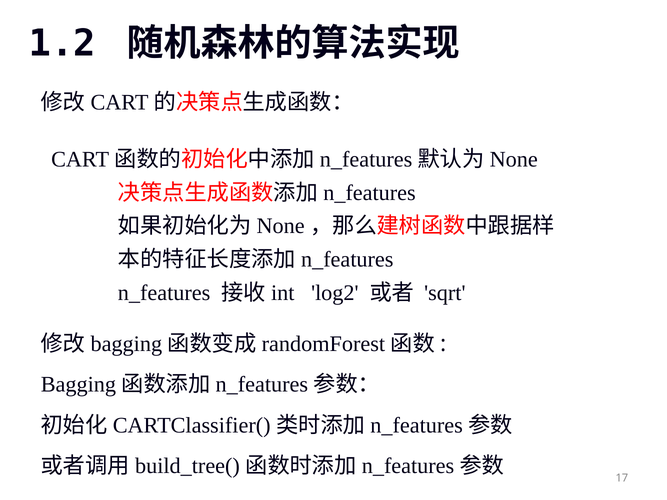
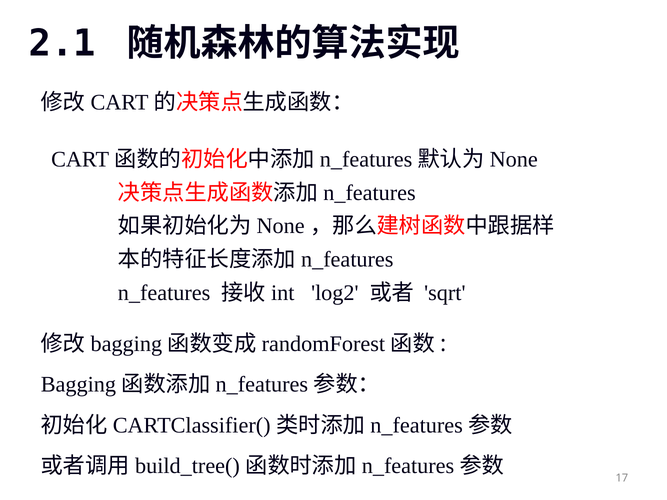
1.2: 1.2 -> 2.1
